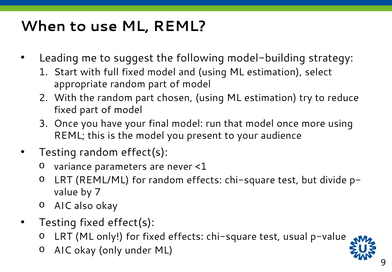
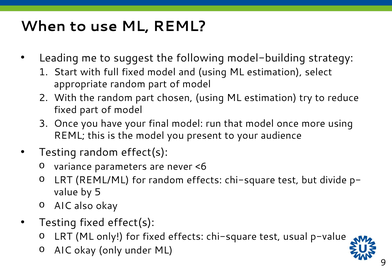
<1: <1 -> <6
7: 7 -> 5
